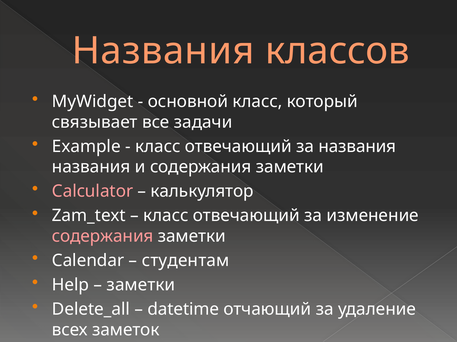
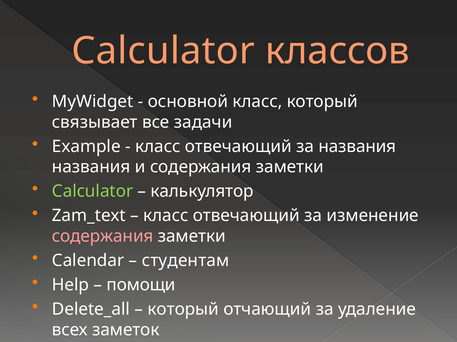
Названия at (163, 51): Названия -> Calculator
Calculator at (93, 192) colour: pink -> light green
заметки at (141, 285): заметки -> помощи
datetime at (183, 310): datetime -> который
